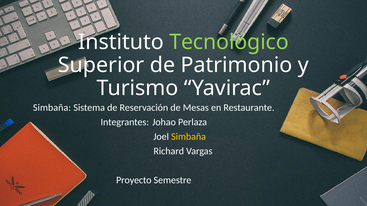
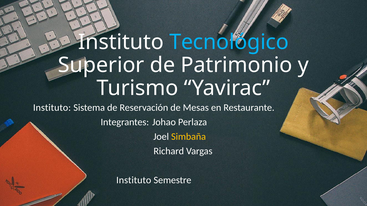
Tecnológico colour: light green -> light blue
Simbaña at (52, 108): Simbaña -> Instituto
Proyecto at (134, 181): Proyecto -> Instituto
